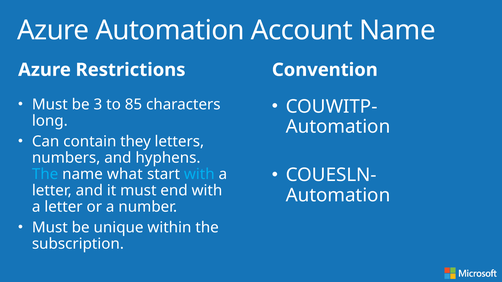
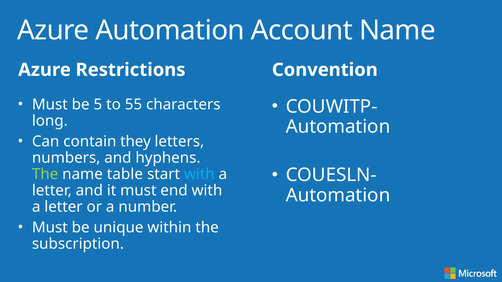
3: 3 -> 5
85: 85 -> 55
The at (45, 174) colour: light blue -> light green
what: what -> table
